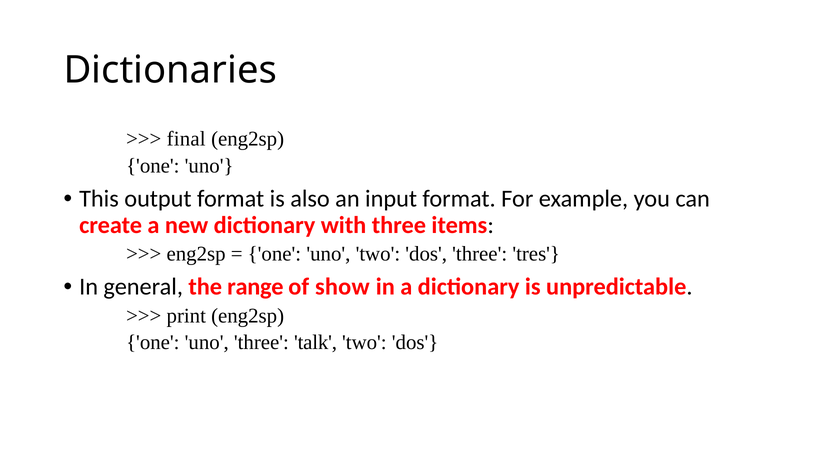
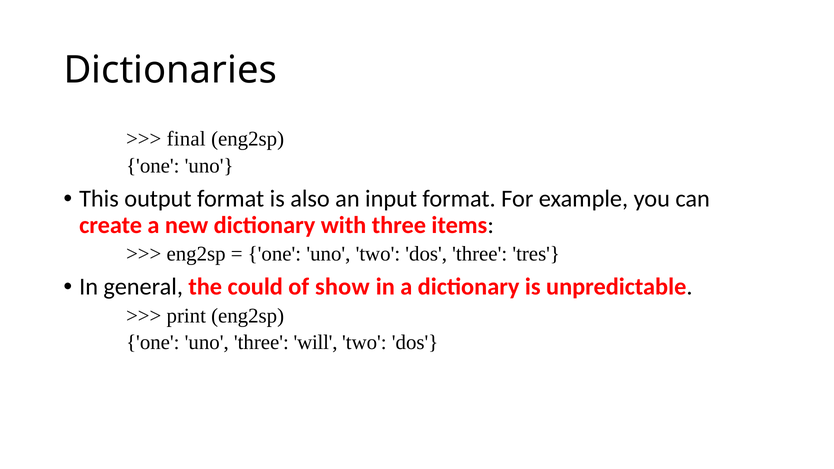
range: range -> could
talk: talk -> will
